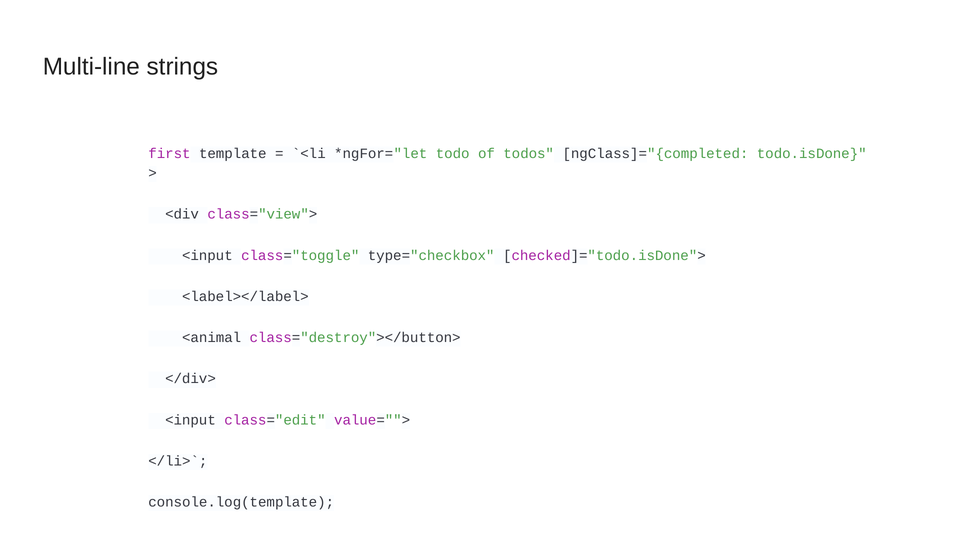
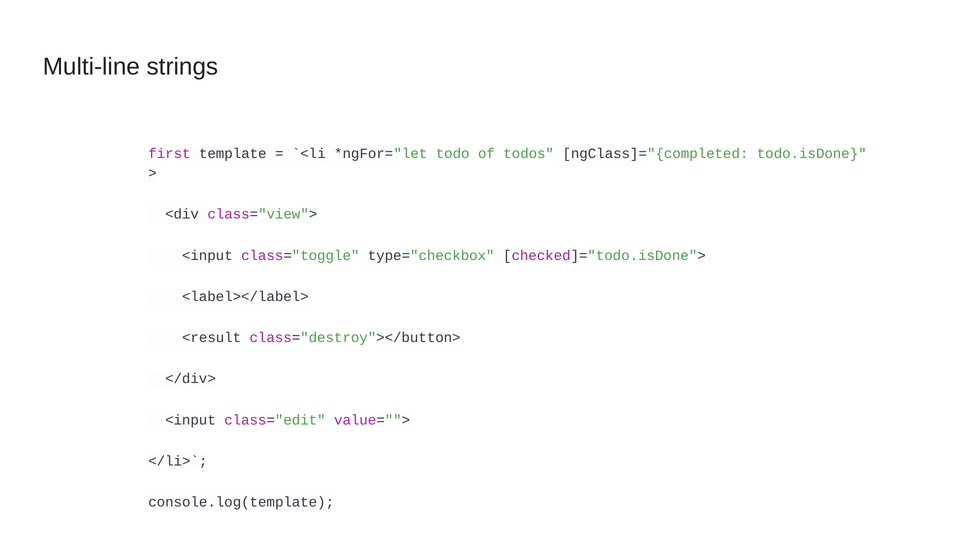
<animal: <animal -> <result
